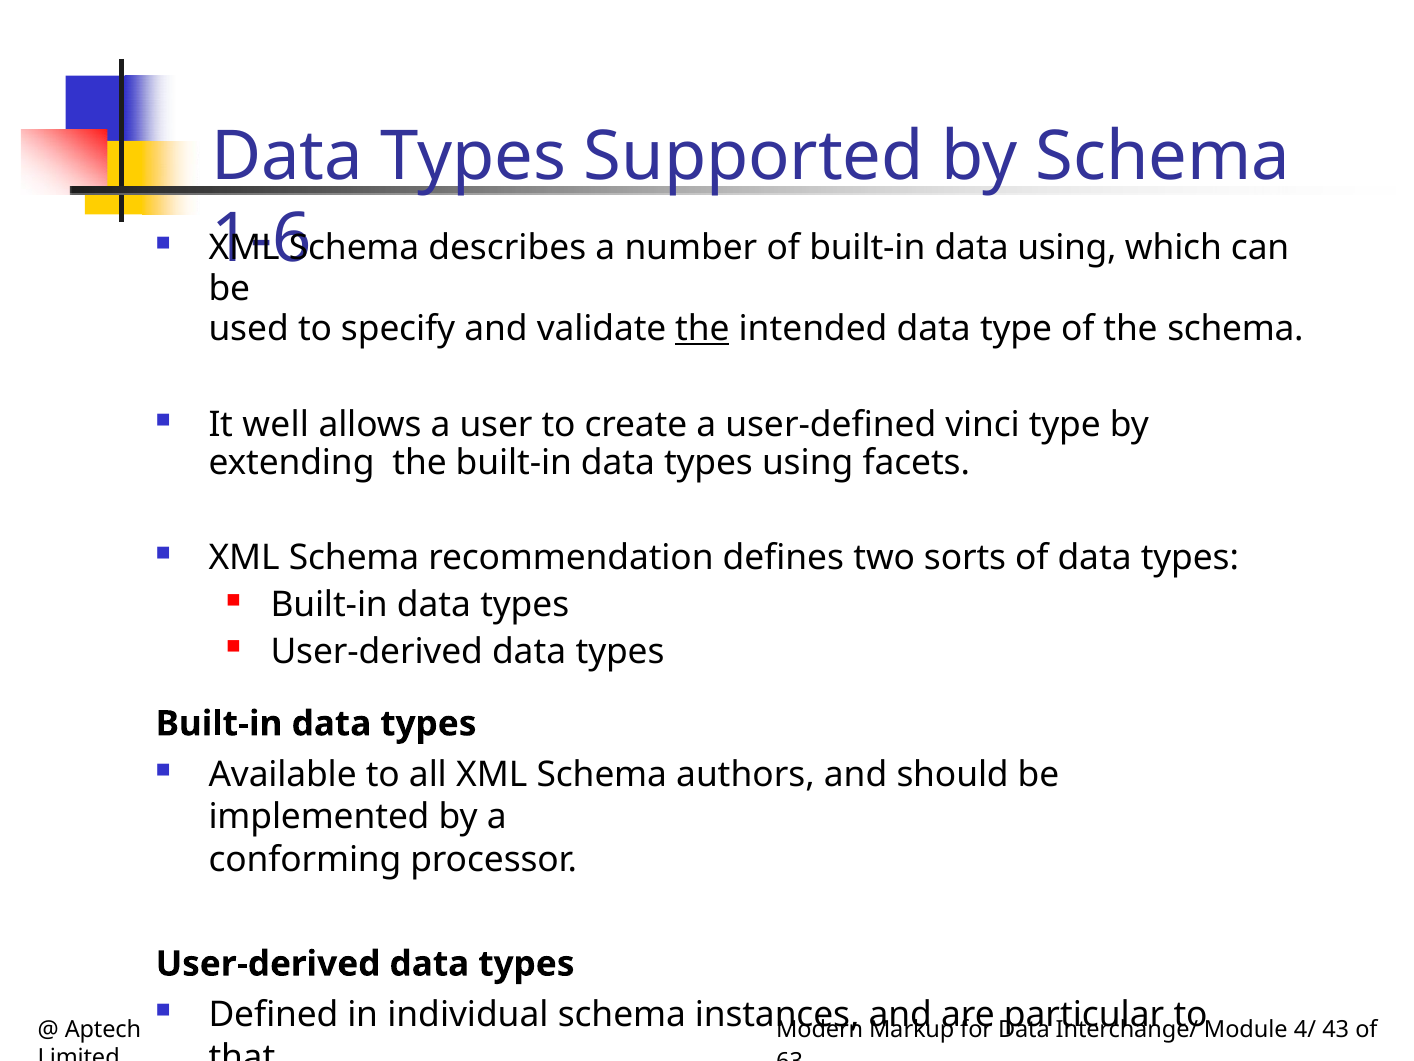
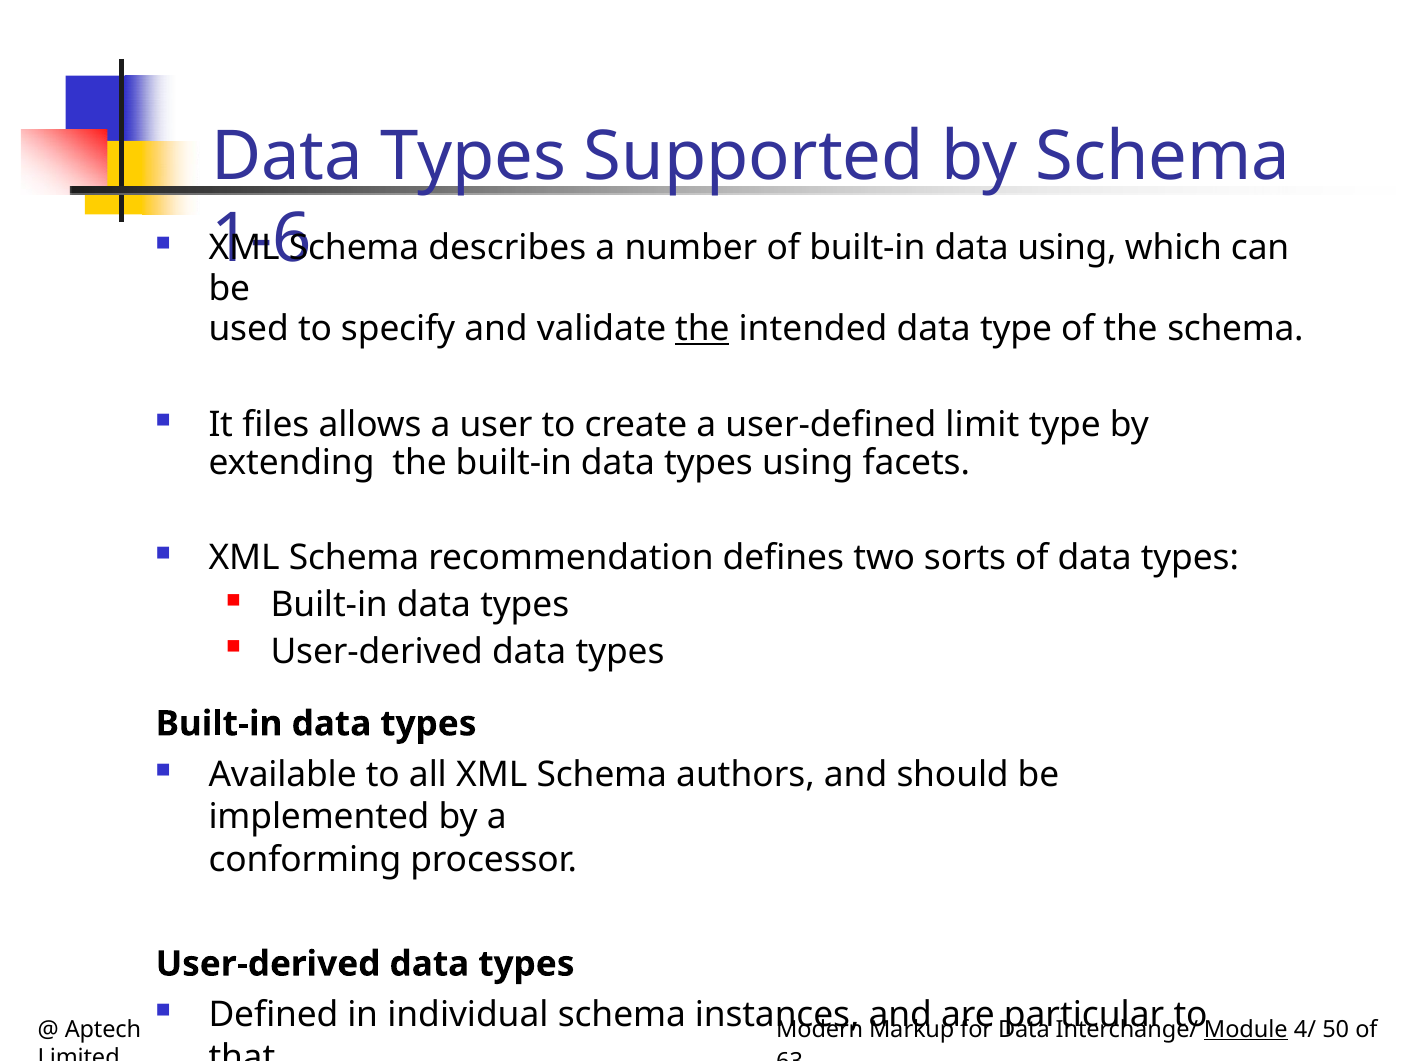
well: well -> files
vinci: vinci -> limit
Module underline: none -> present
43: 43 -> 50
